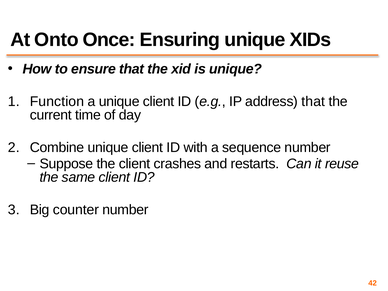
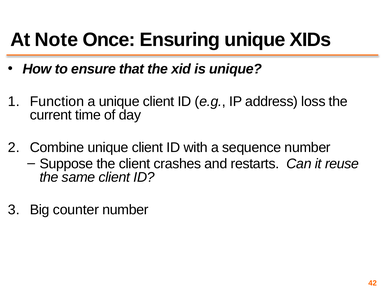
Onto: Onto -> Note
address that: that -> loss
